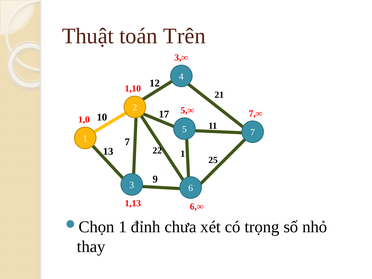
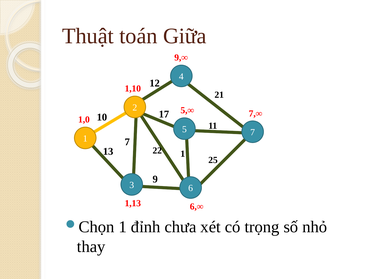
Trên: Trên -> Giữa
3,∞: 3,∞ -> 9,∞
